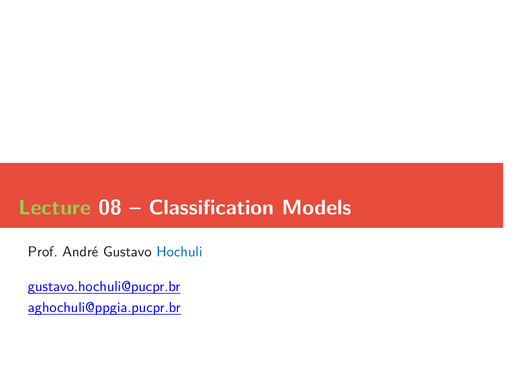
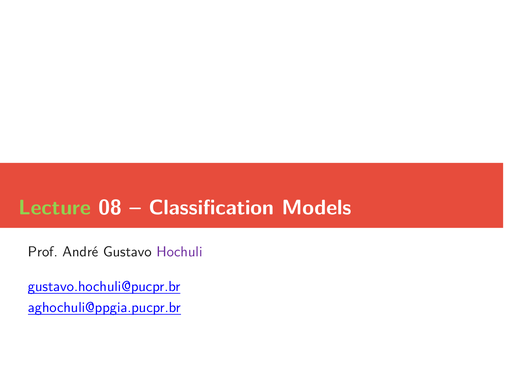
Hochuli colour: blue -> purple
